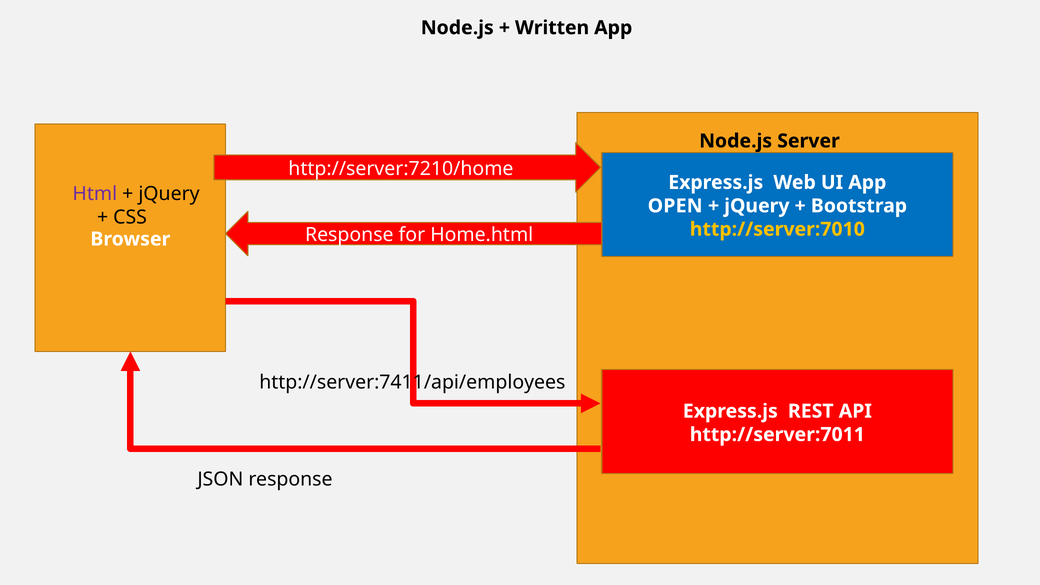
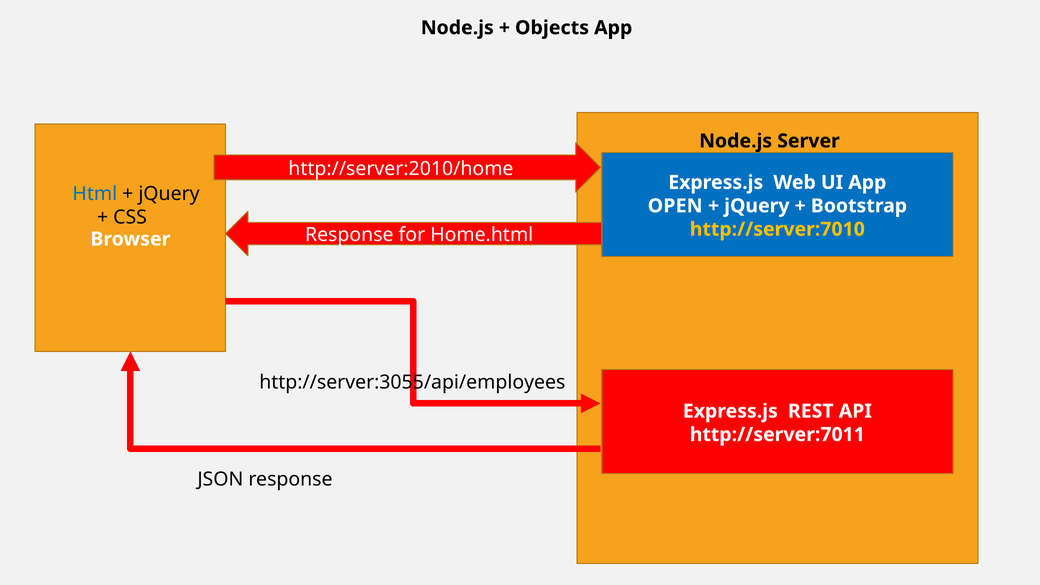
Written: Written -> Objects
http://server:7210/home: http://server:7210/home -> http://server:2010/home
Html colour: purple -> blue
http://server:7411/api/employees: http://server:7411/api/employees -> http://server:3055/api/employees
